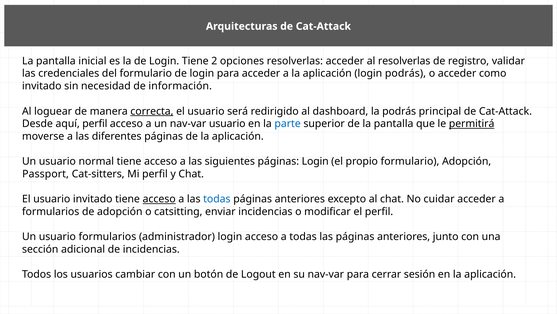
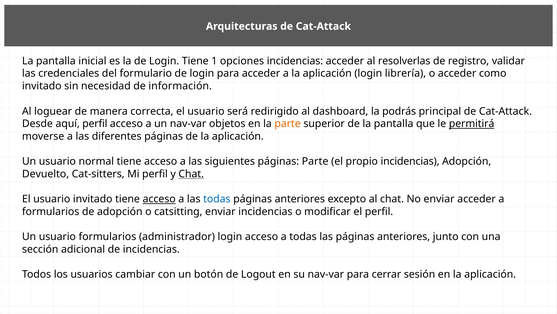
2: 2 -> 1
opciones resolverlas: resolverlas -> incidencias
login podrás: podrás -> librería
correcta underline: present -> none
nav-var usuario: usuario -> objetos
parte at (288, 124) colour: blue -> orange
páginas Login: Login -> Parte
propio formulario: formulario -> incidencias
Passport: Passport -> Devuelto
Chat at (191, 174) underline: none -> present
No cuidar: cuidar -> enviar
